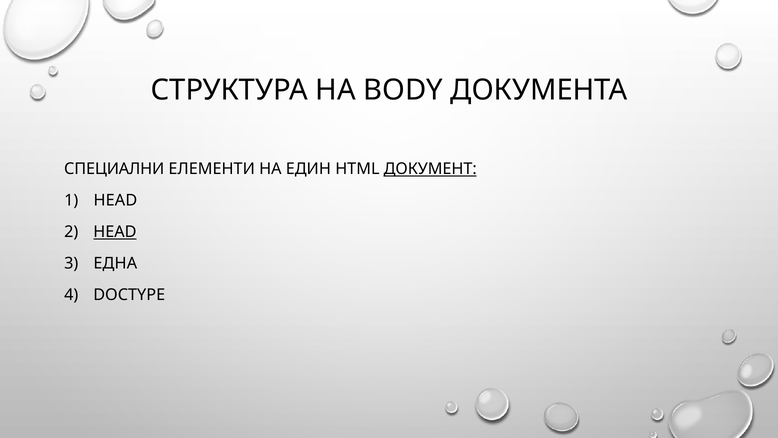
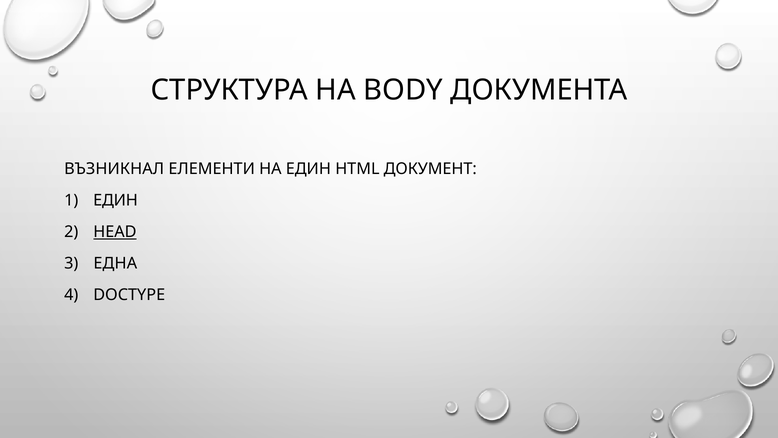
СПЕЦИАЛНИ: СПЕЦИАЛНИ -> ВЪЗНИКНАЛ
ДОКУМЕНТ underline: present -> none
HEAD at (115, 200): HEAD -> ЕДИН
